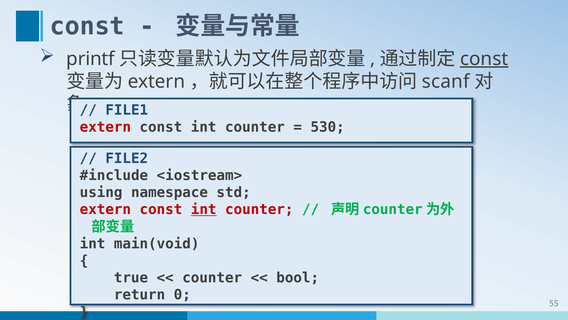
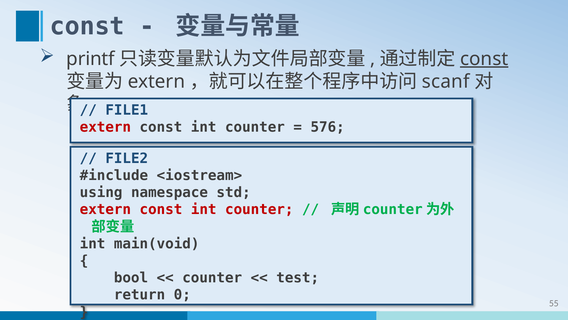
530: 530 -> 576
int at (204, 209) underline: present -> none
true: true -> bool
bool: bool -> test
